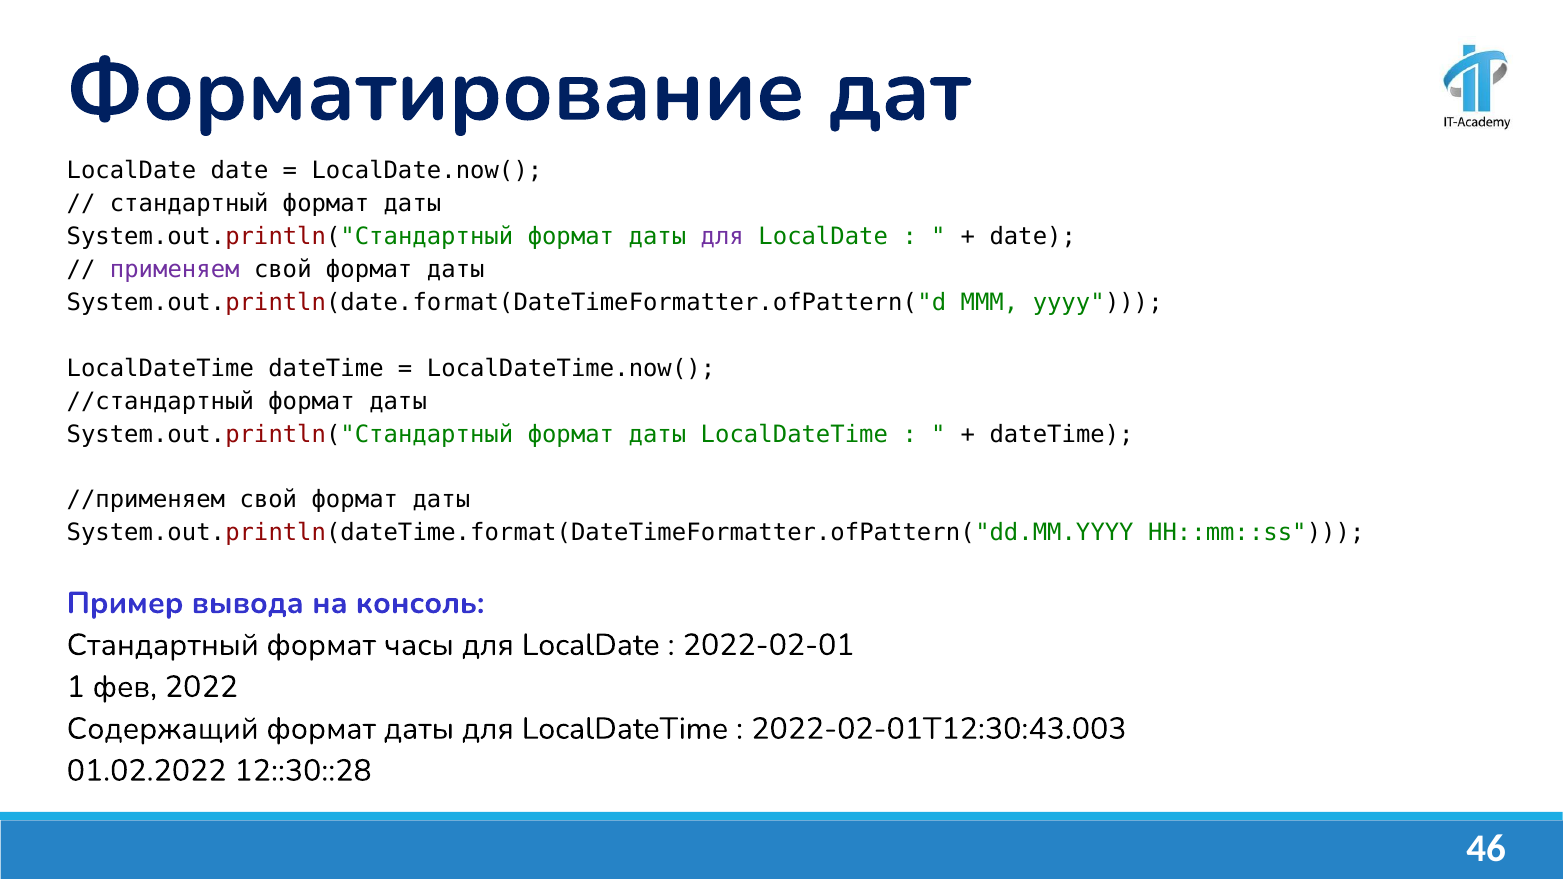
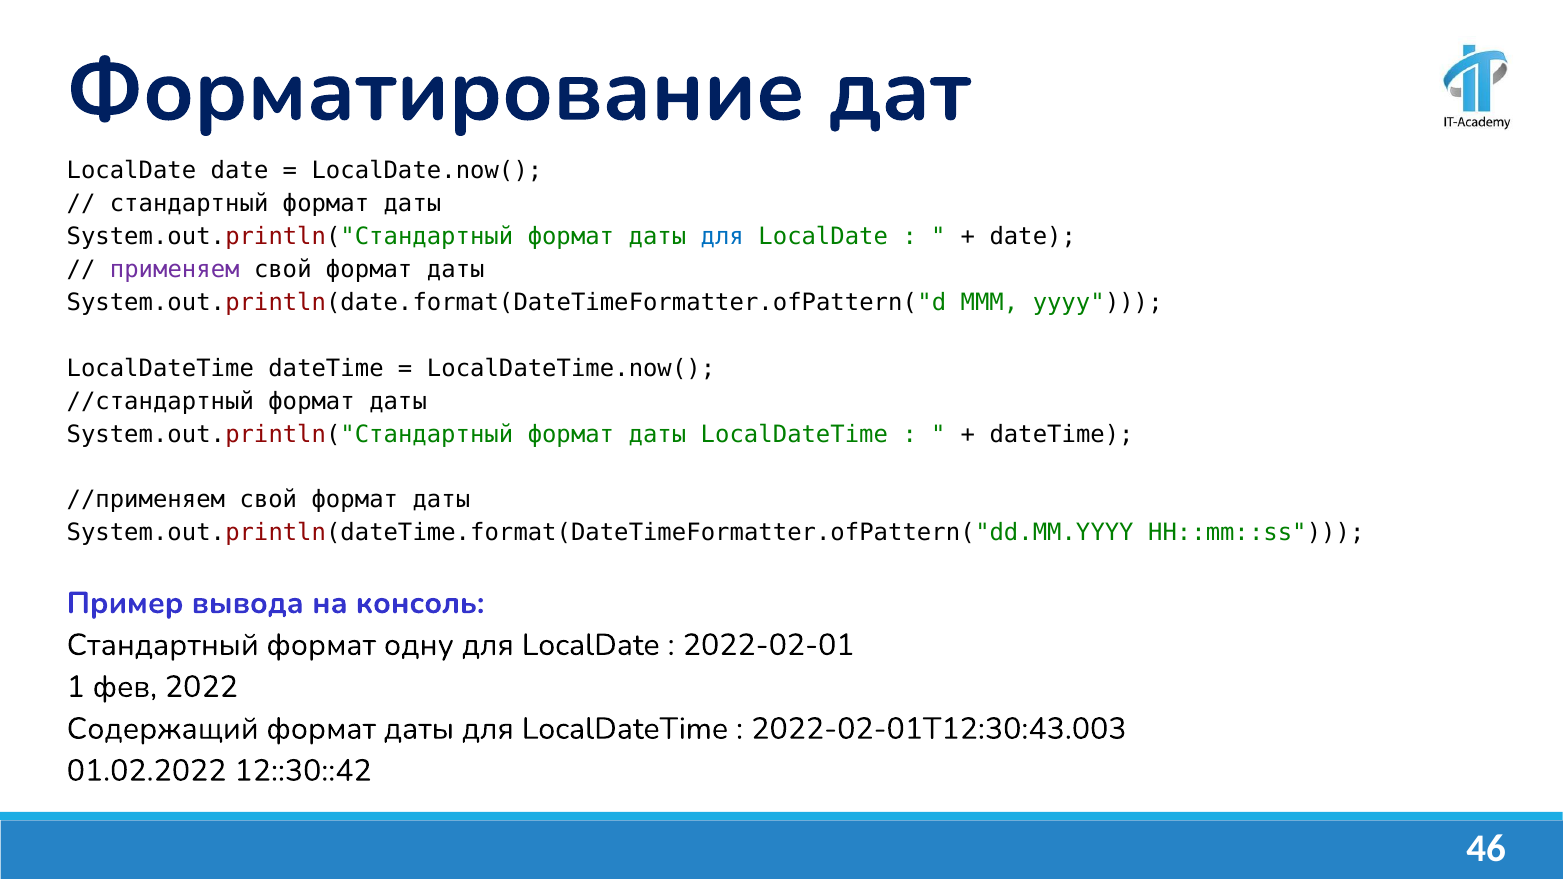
для at (722, 237) colour: purple -> blue
часы: часы -> одну
12::30::28: 12::30::28 -> 12::30::42
